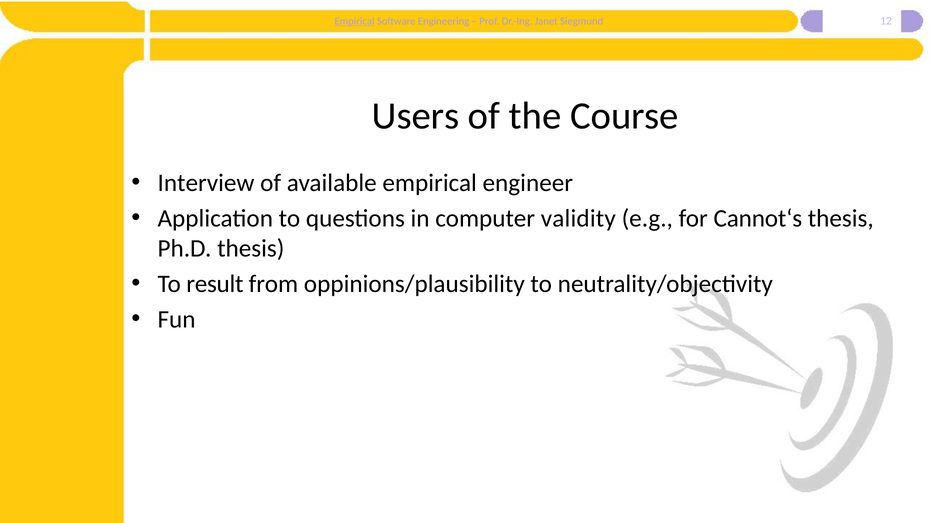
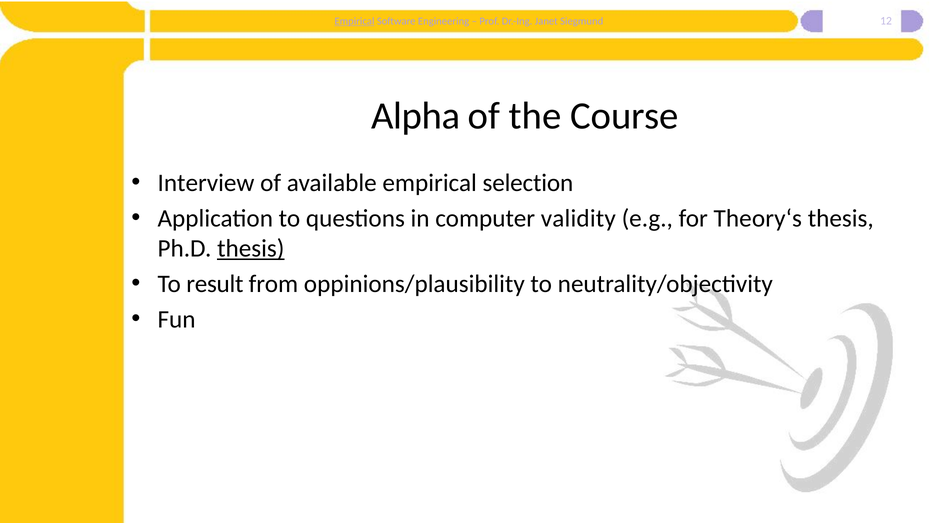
Users: Users -> Alpha
engineer: engineer -> selection
Cannot‘s: Cannot‘s -> Theory‘s
thesis at (251, 249) underline: none -> present
